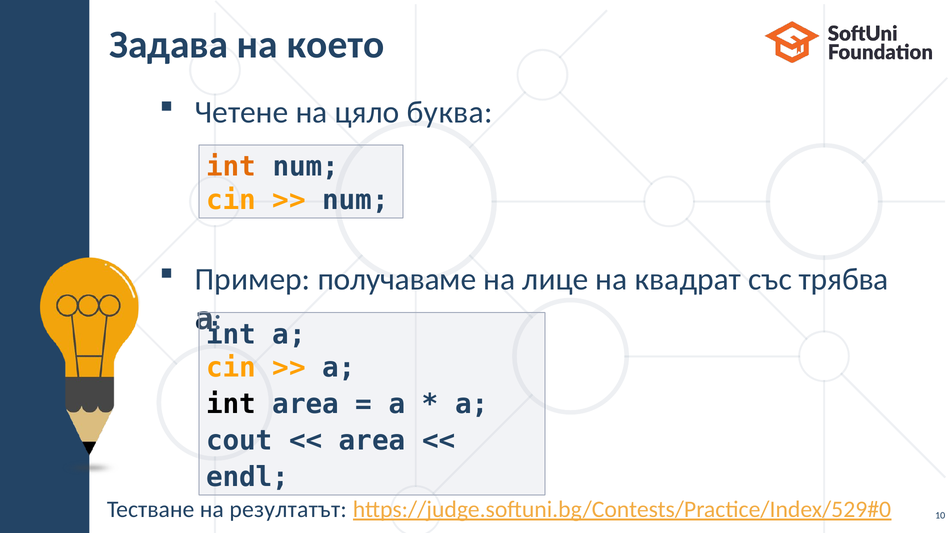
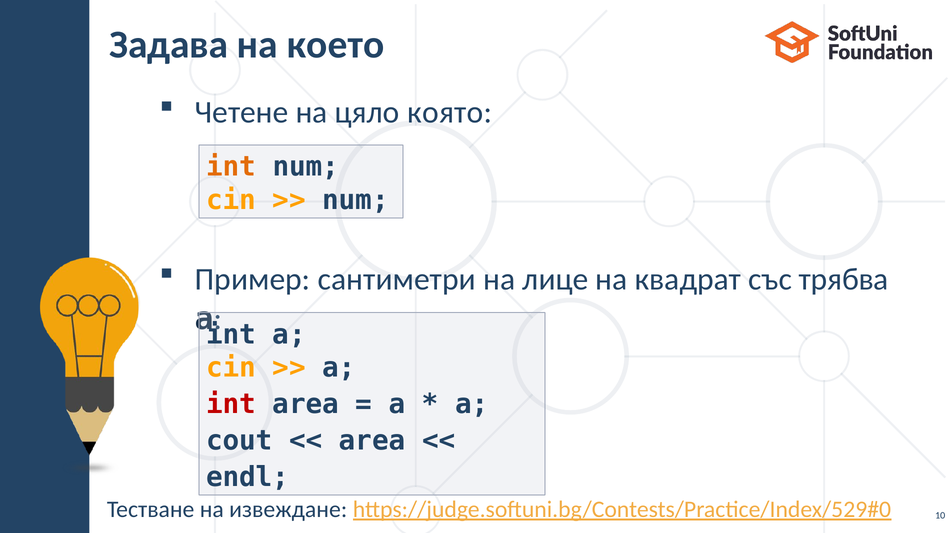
буква: буква -> която
получаваме: получаваме -> сантиметри
int at (231, 404) colour: black -> red
резултатът: резултатът -> извеждане
